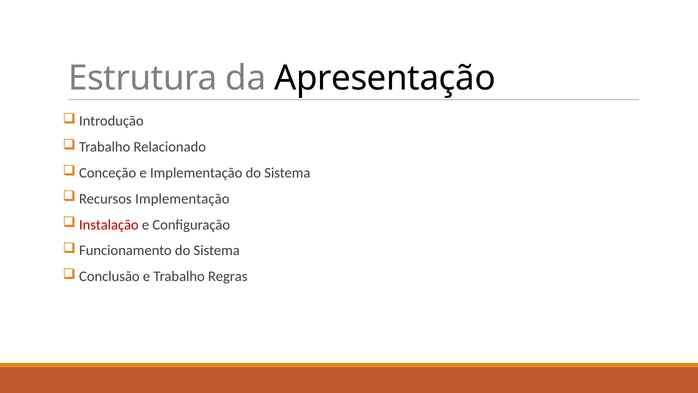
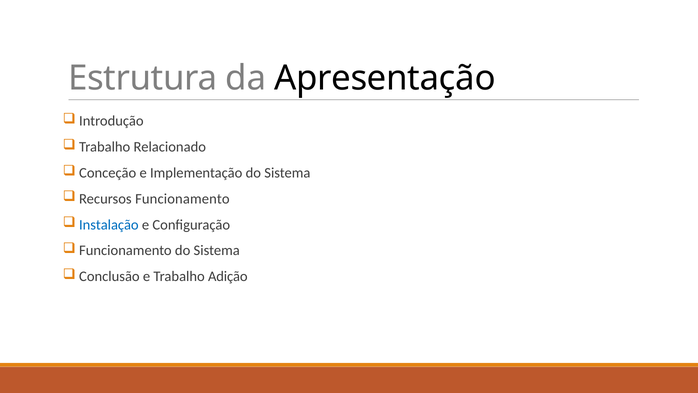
Recursos Implementação: Implementação -> Funcionamento
Instalação colour: red -> blue
Regras: Regras -> Adição
